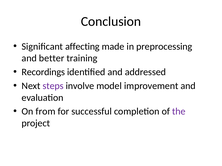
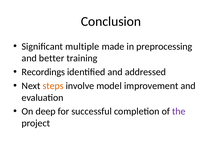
affecting: affecting -> multiple
steps colour: purple -> orange
from: from -> deep
